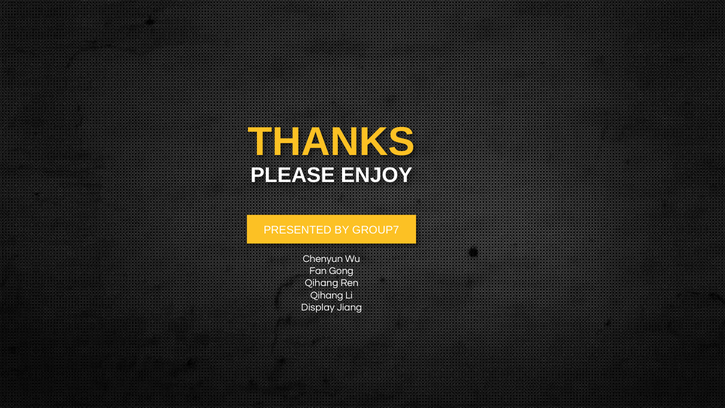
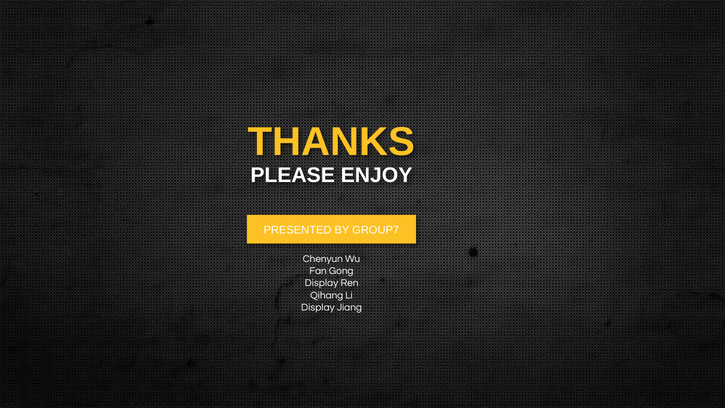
Qihang at (322, 283): Qihang -> Display
